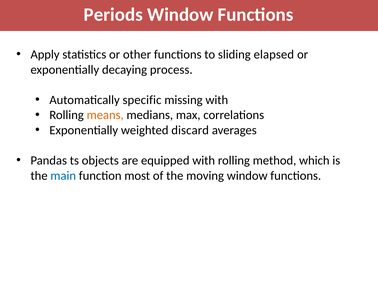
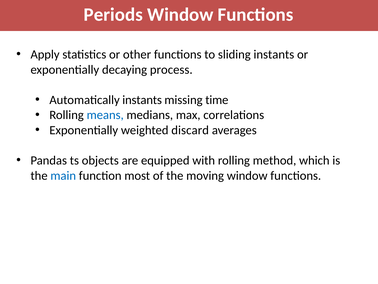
sliding elapsed: elapsed -> instants
Automatically specific: specific -> instants
missing with: with -> time
means colour: orange -> blue
